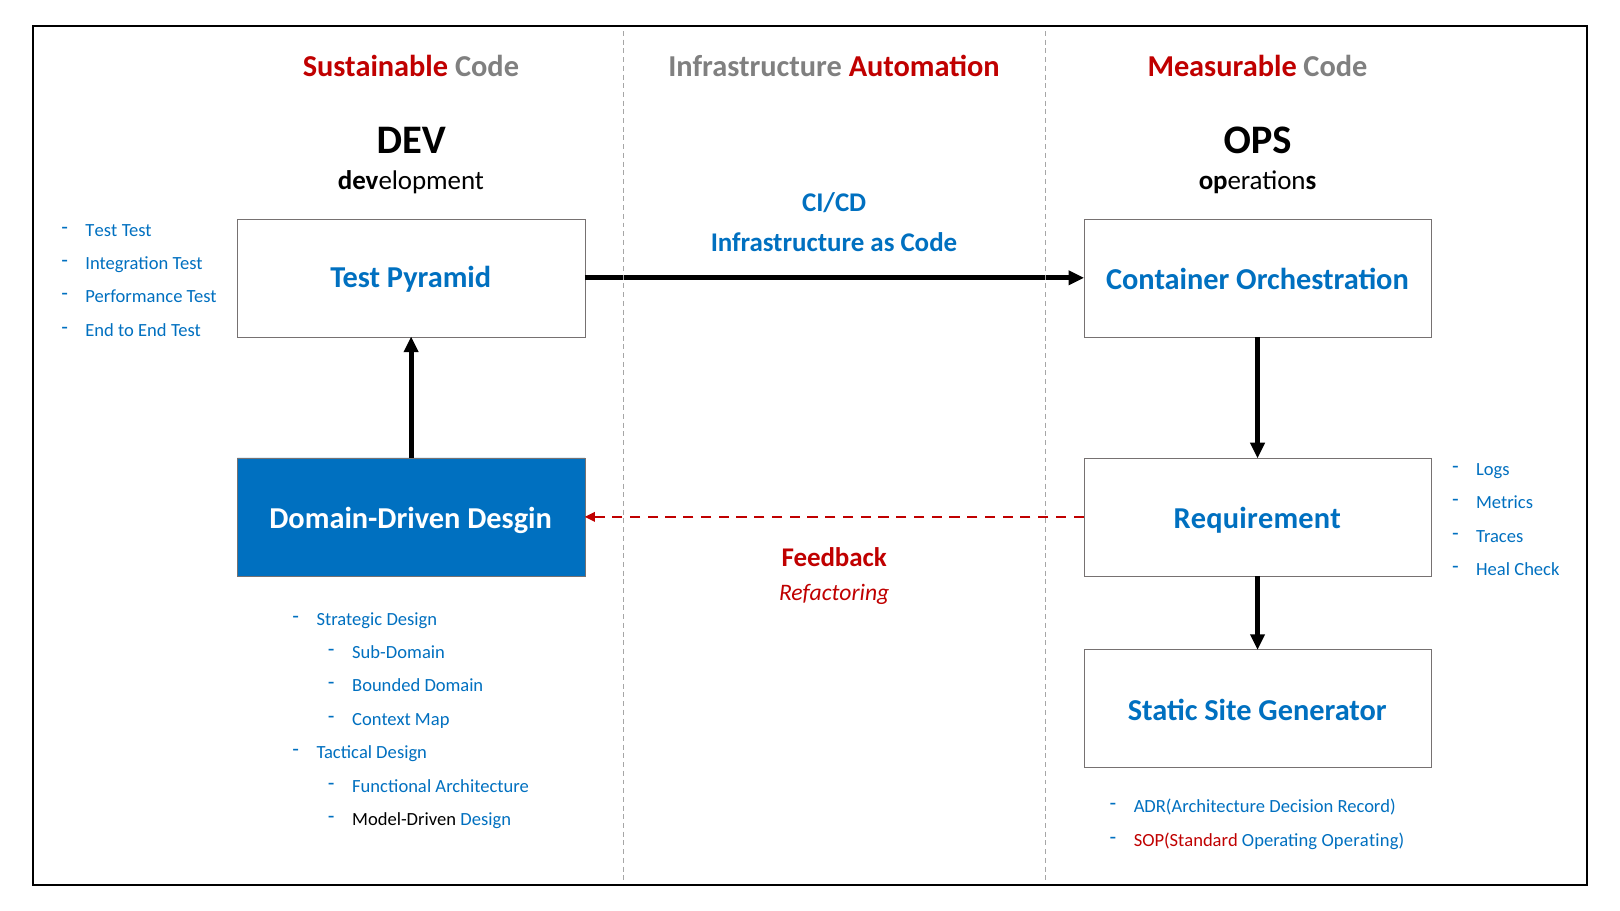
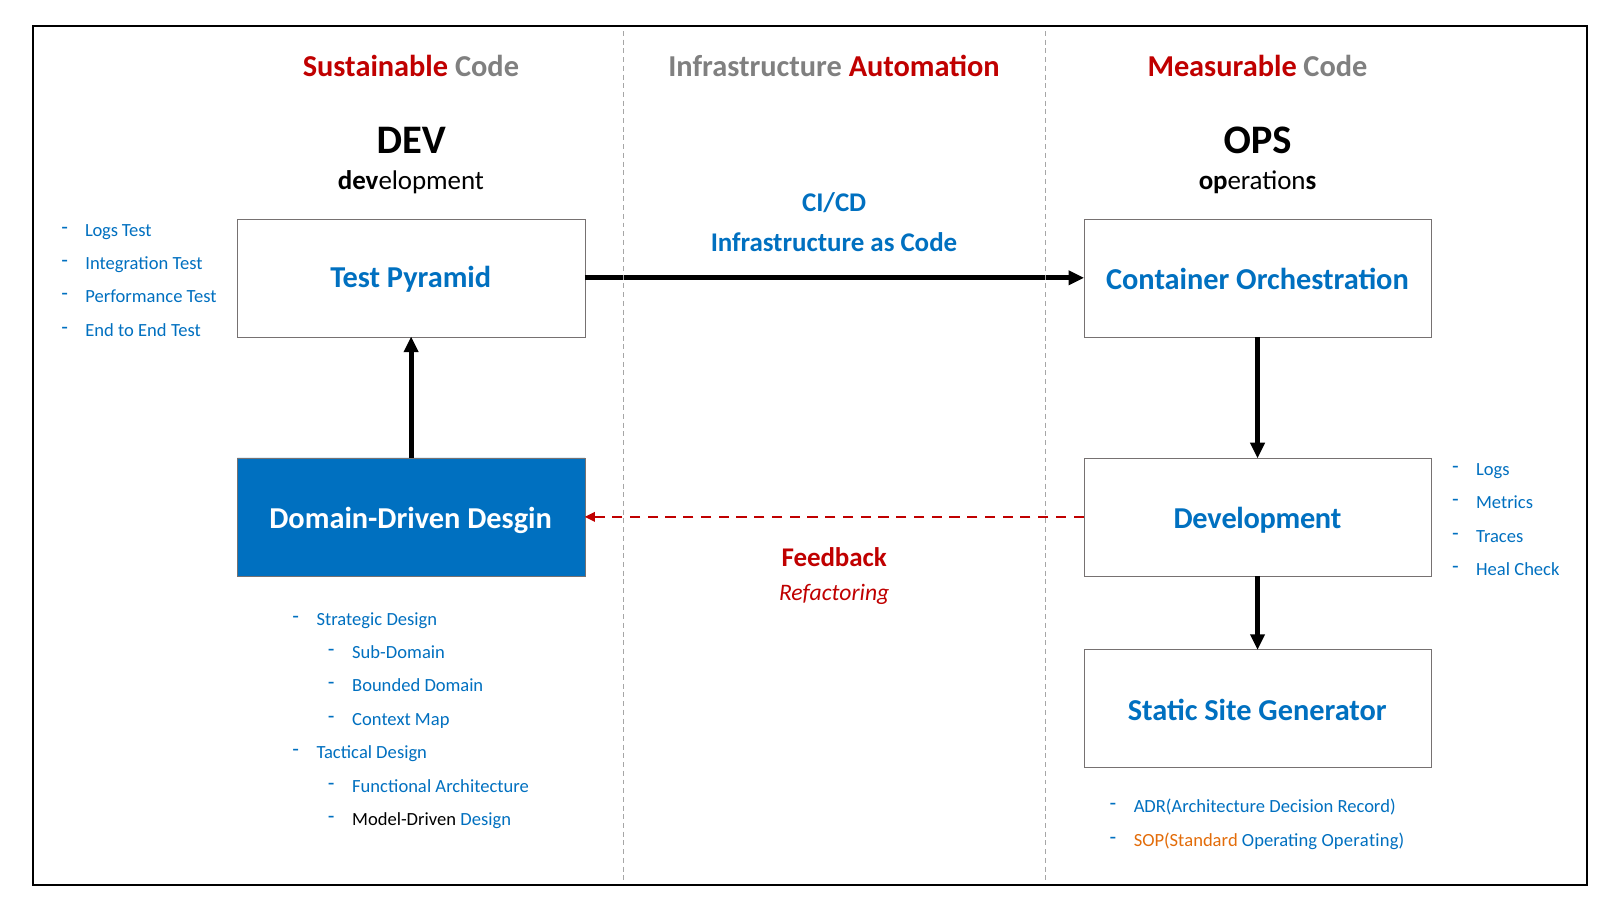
Test at (101, 230): Test -> Logs
Requirement at (1257, 519): Requirement -> Development
SOP(Standard colour: red -> orange
